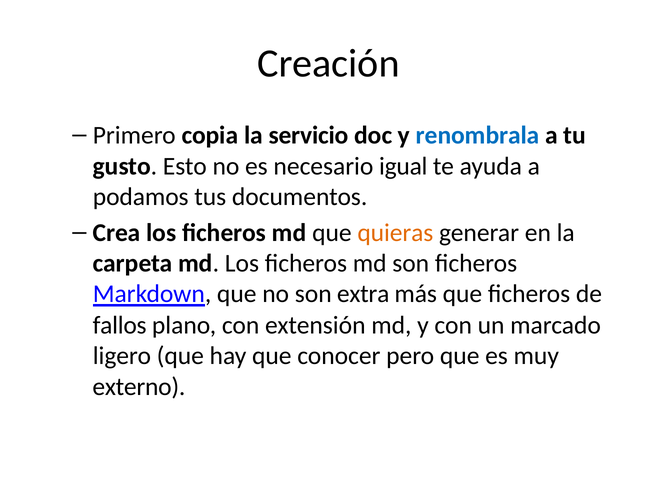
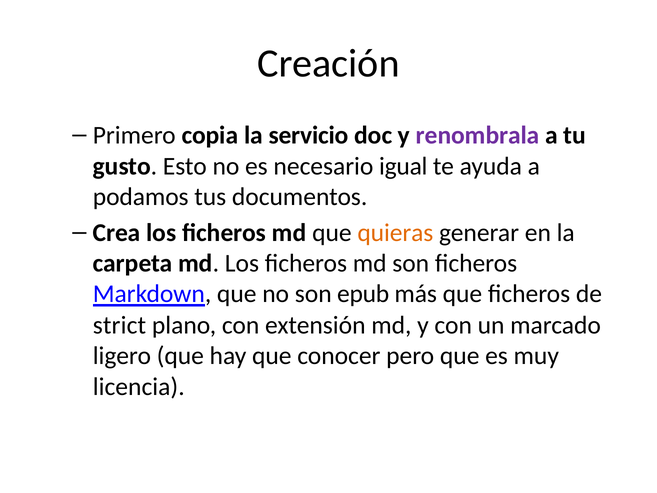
renombrala colour: blue -> purple
extra: extra -> epub
fallos: fallos -> strict
externo: externo -> licencia
